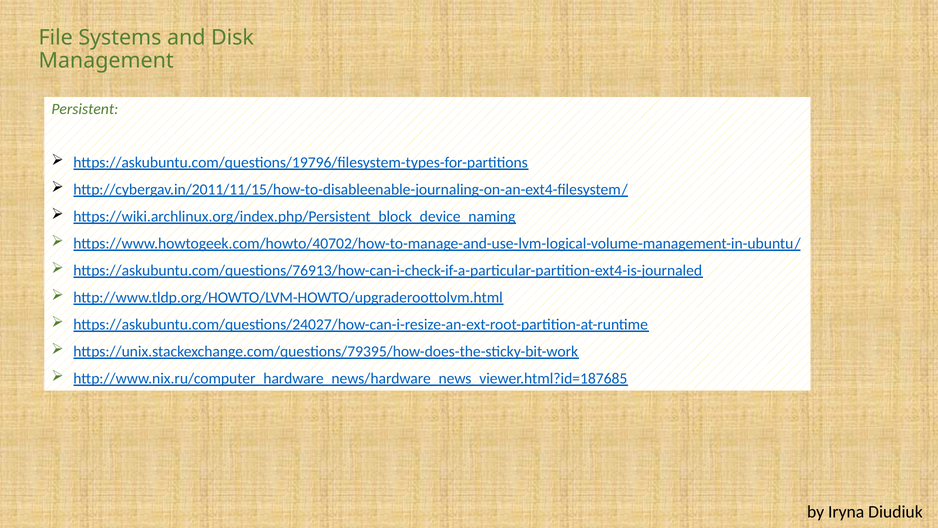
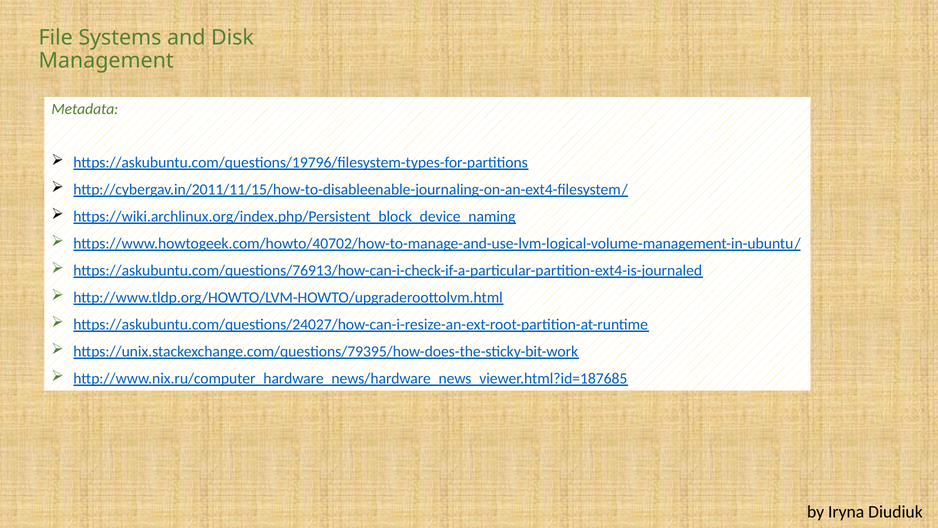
Persistent: Persistent -> Metadata
